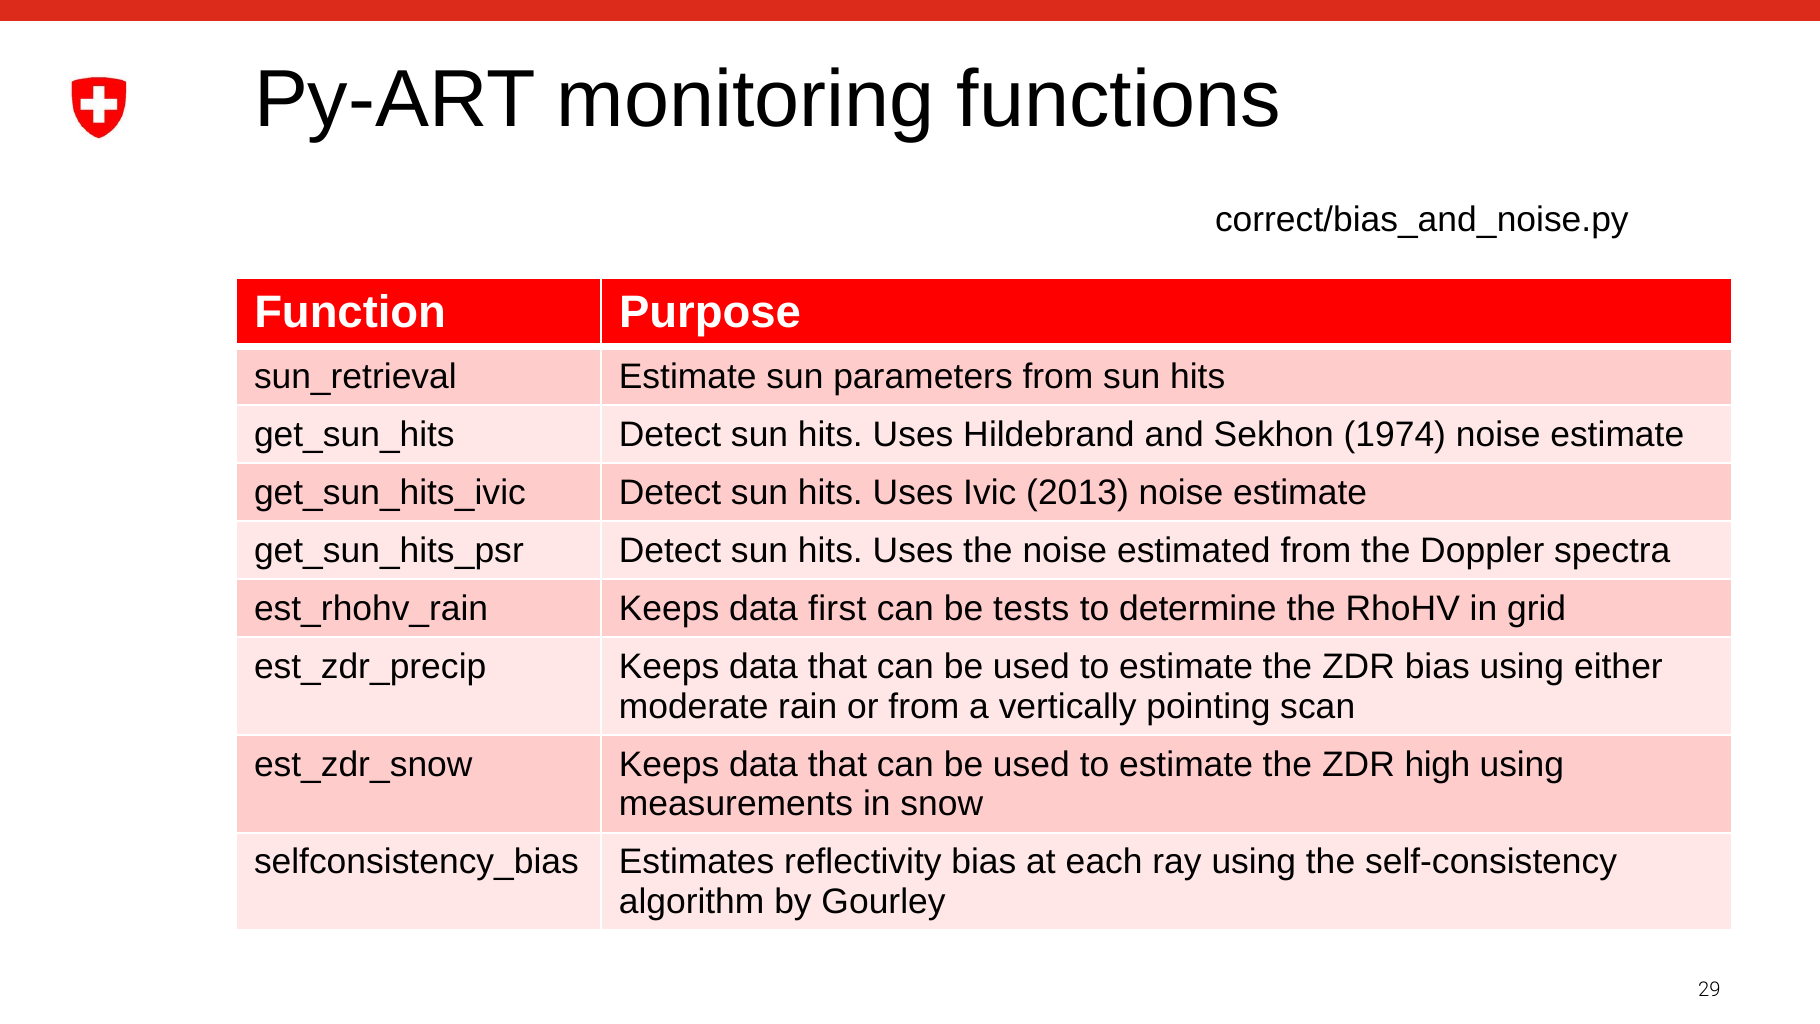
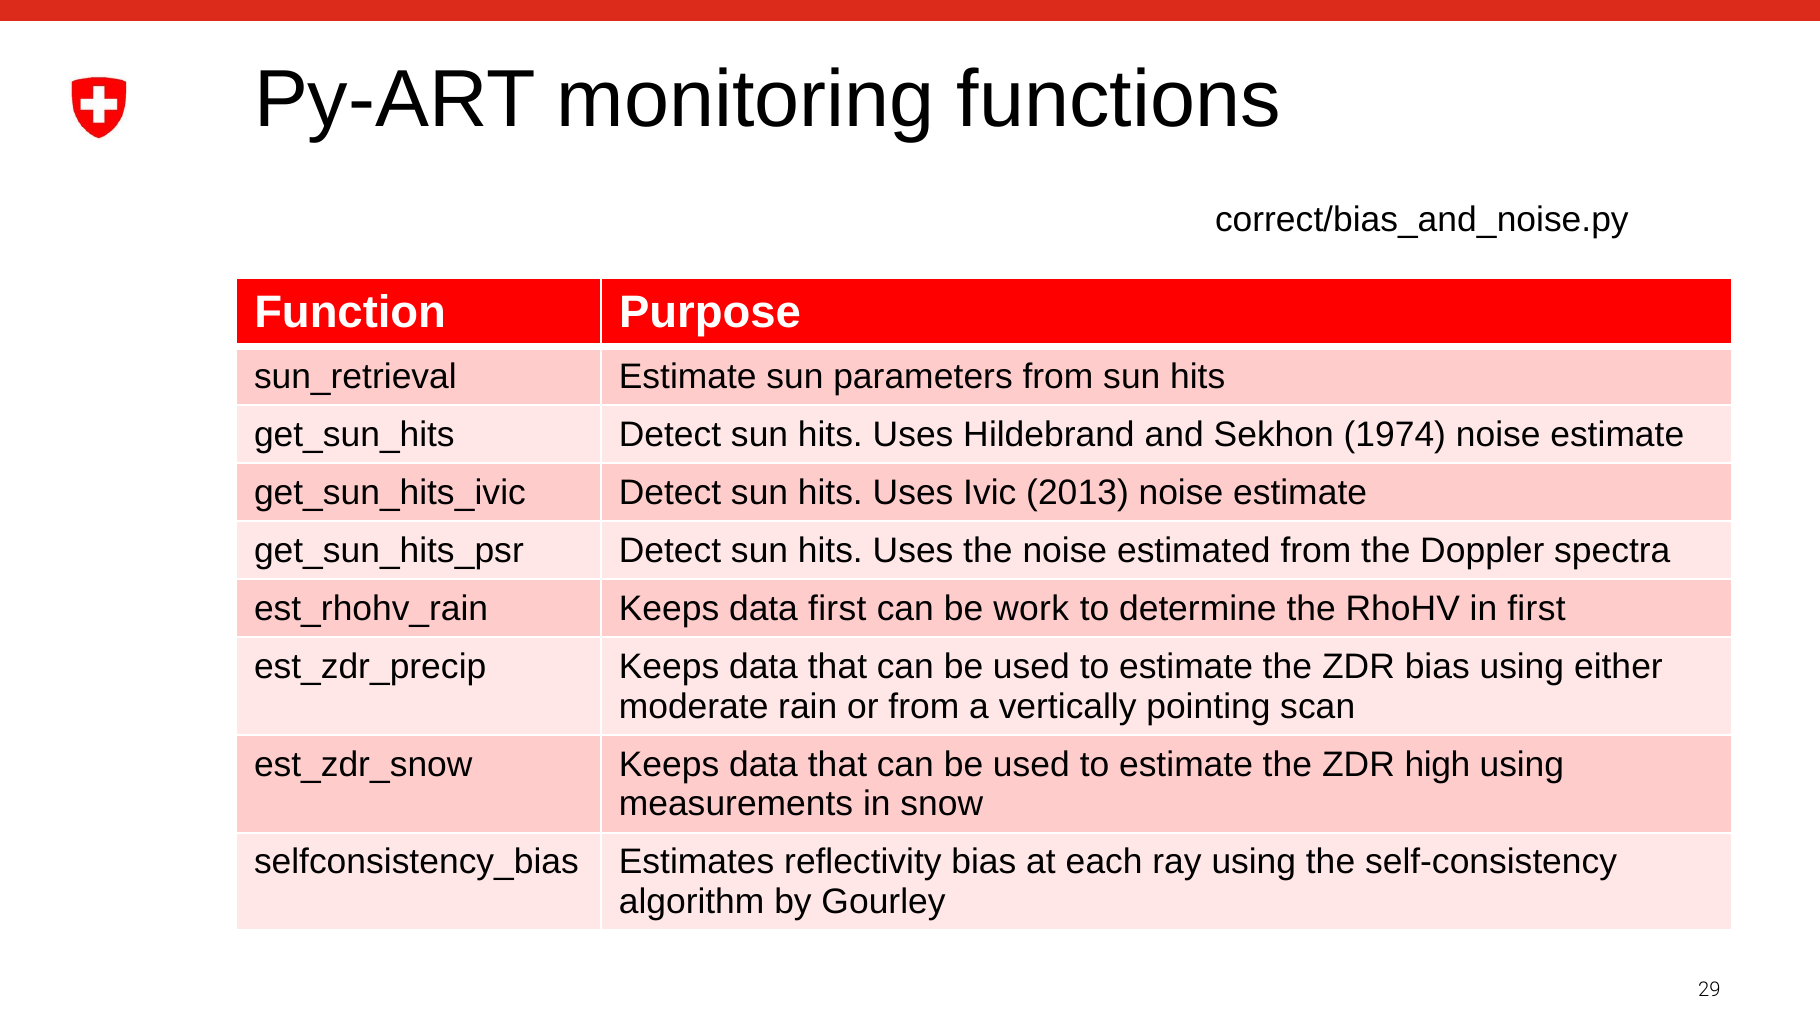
tests: tests -> work
in grid: grid -> first
